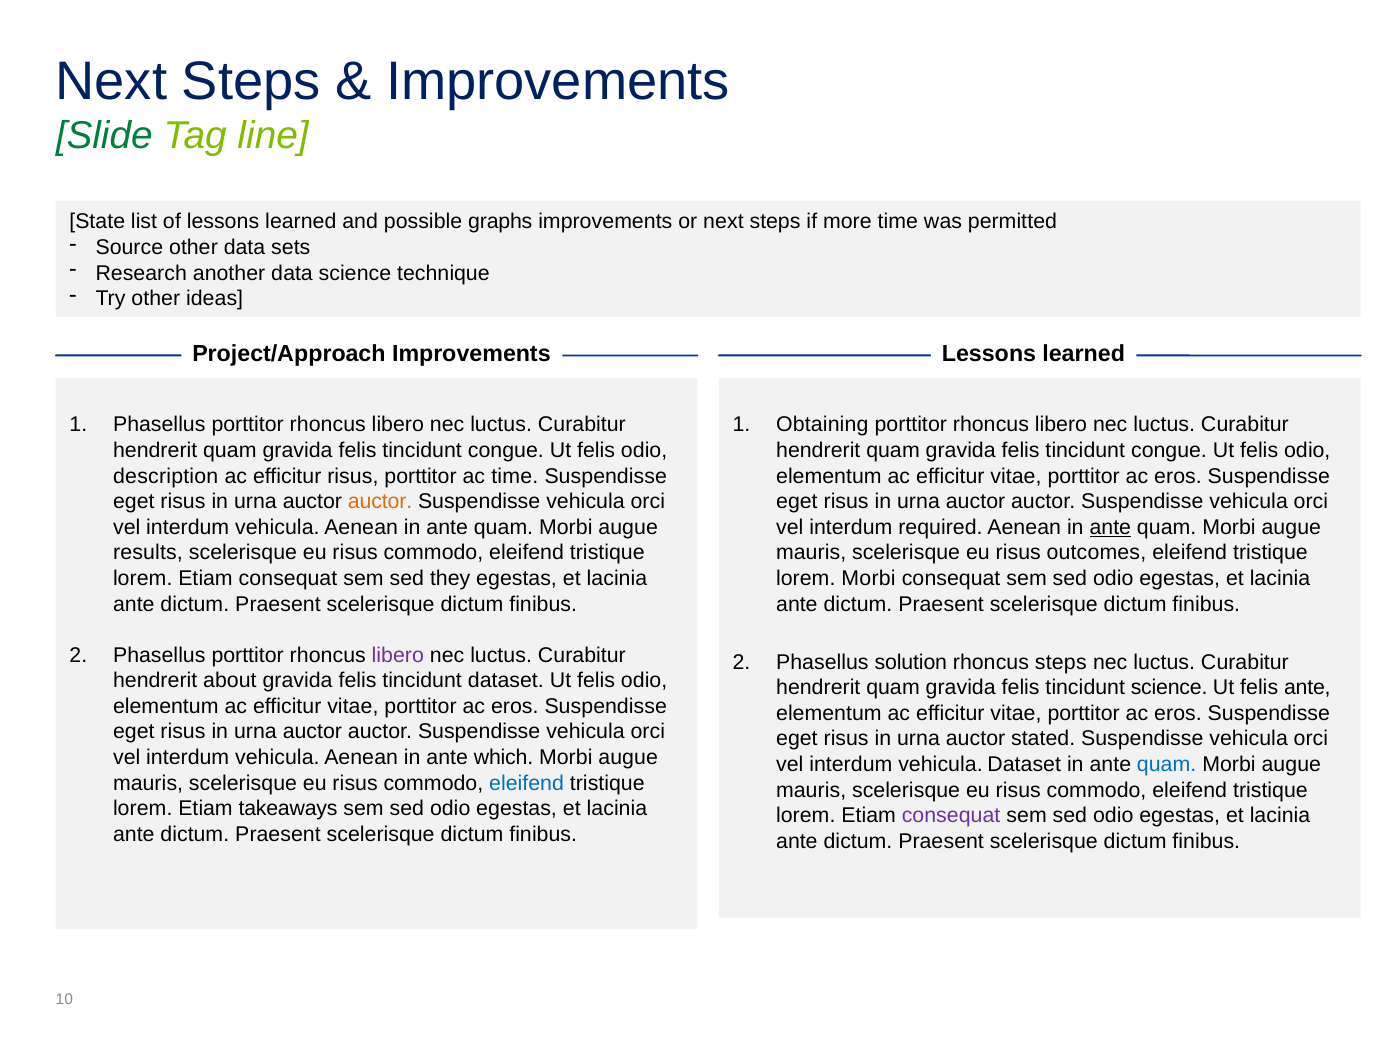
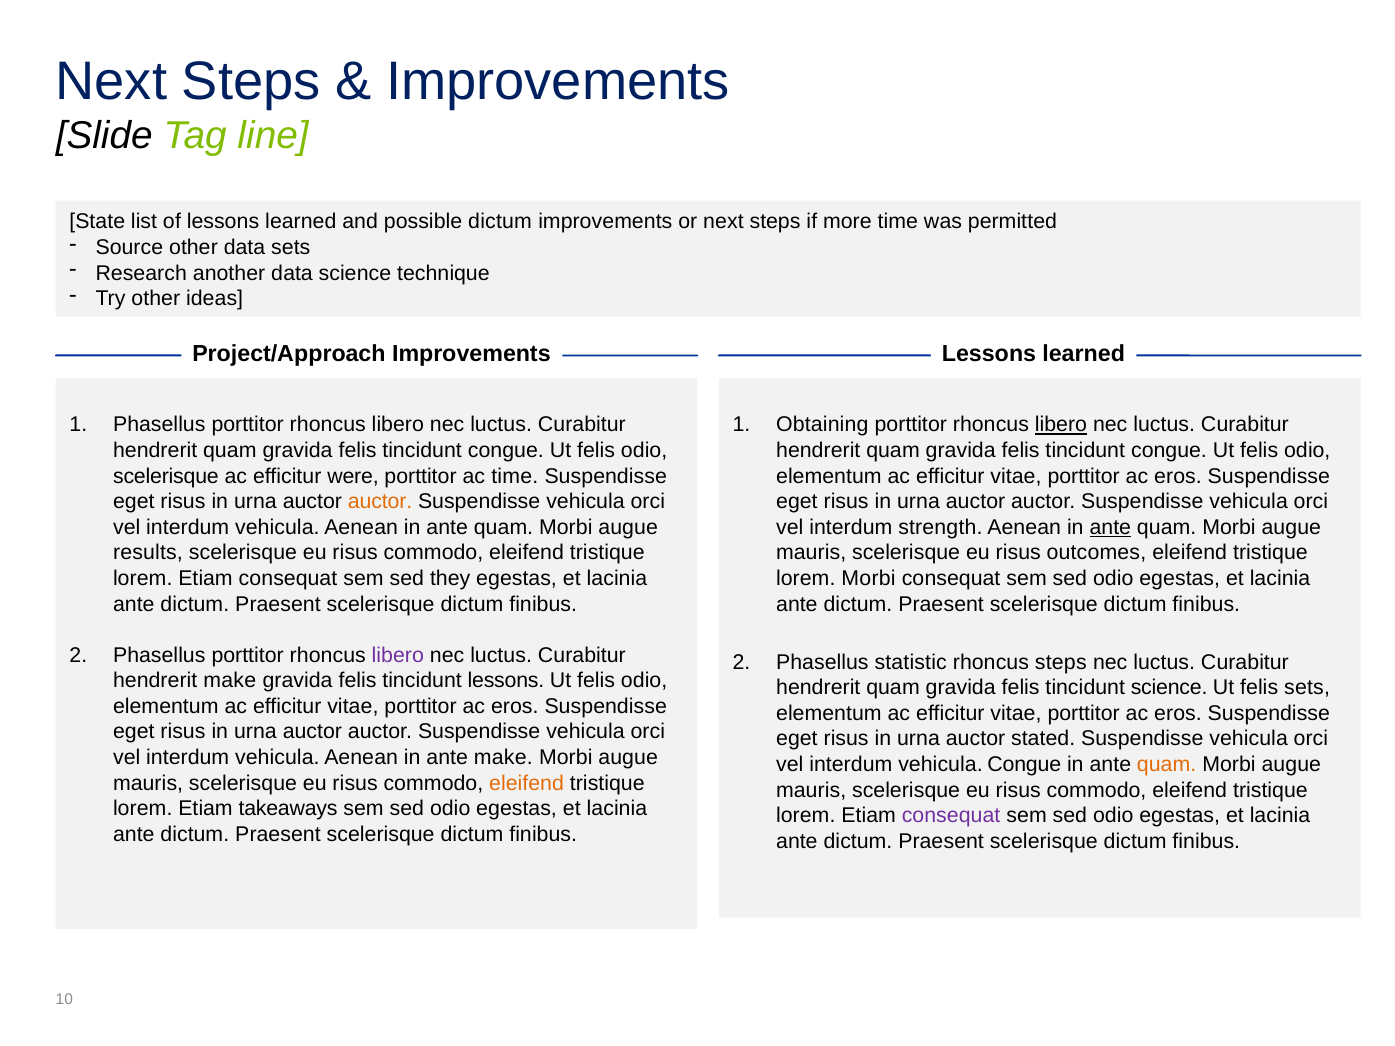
Slide colour: green -> black
possible graphs: graphs -> dictum
libero at (1061, 425) underline: none -> present
description at (166, 476): description -> scelerisque
efficitur risus: risus -> were
required: required -> strength
solution: solution -> statistic
hendrerit about: about -> make
tincidunt dataset: dataset -> lessons
felis ante: ante -> sets
ante which: which -> make
vehicula Dataset: Dataset -> Congue
quam at (1167, 765) colour: blue -> orange
eleifend at (527, 783) colour: blue -> orange
